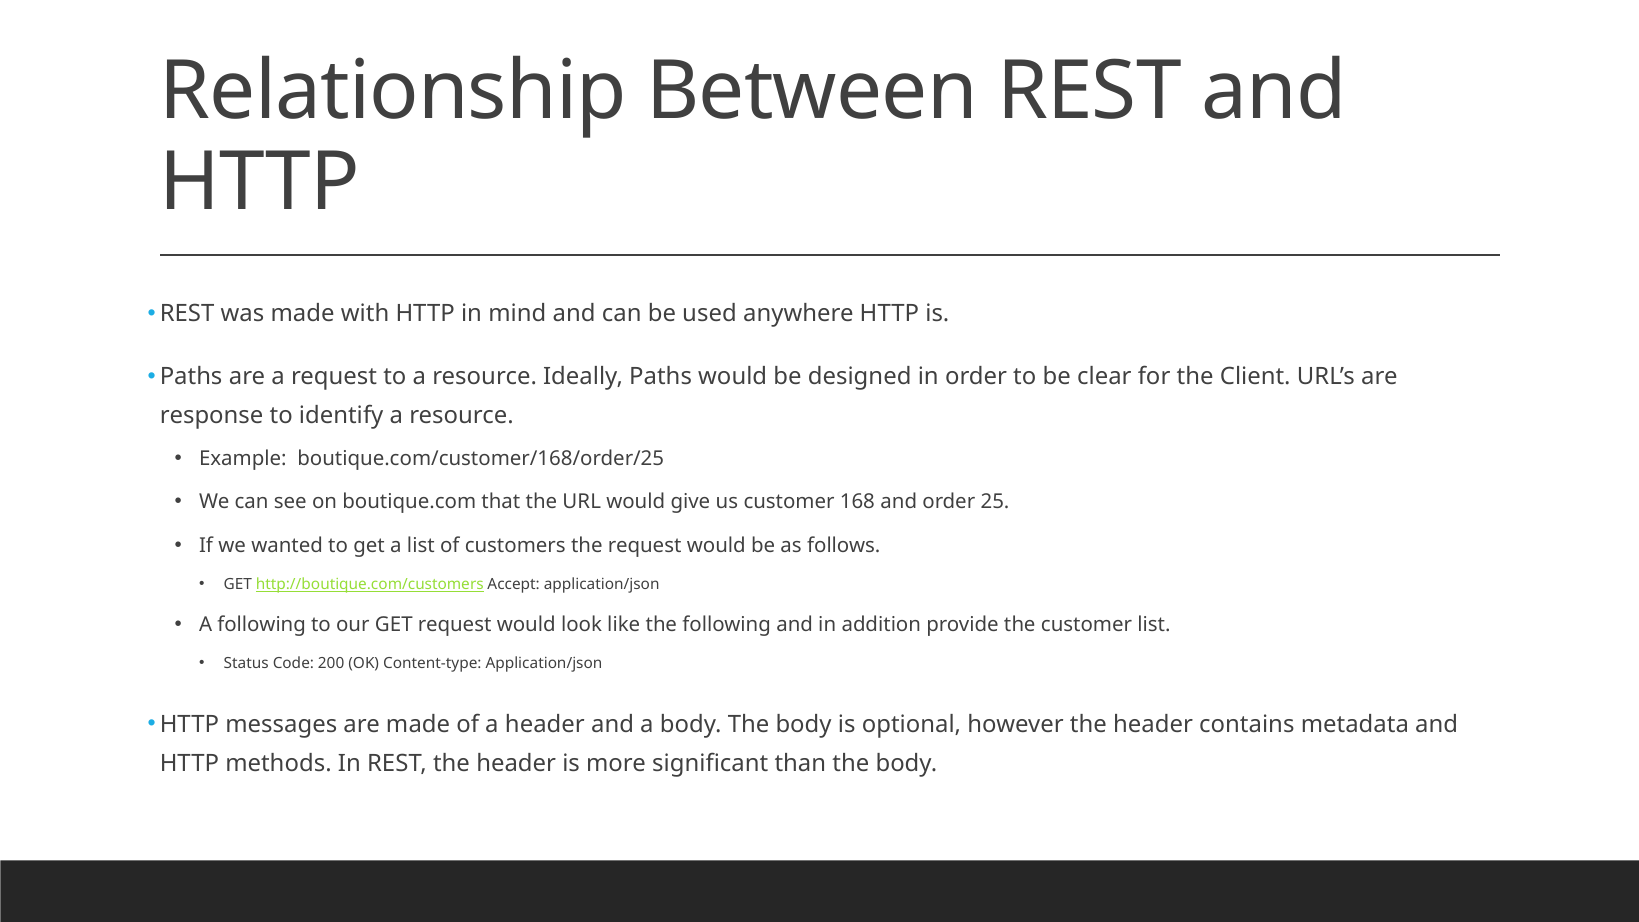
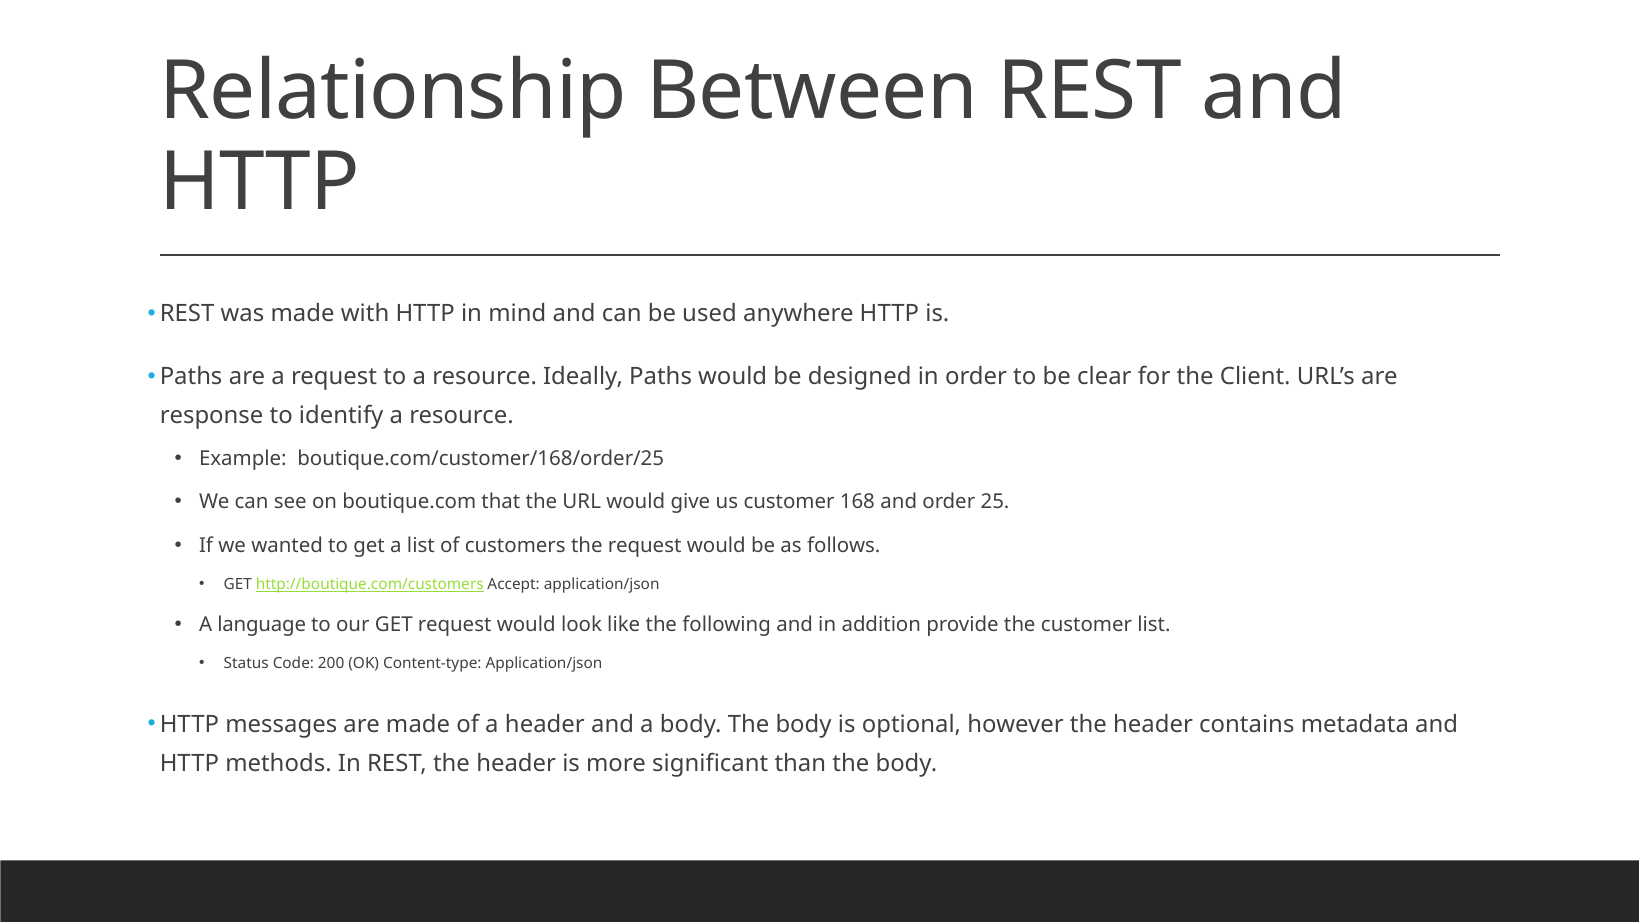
A following: following -> language
